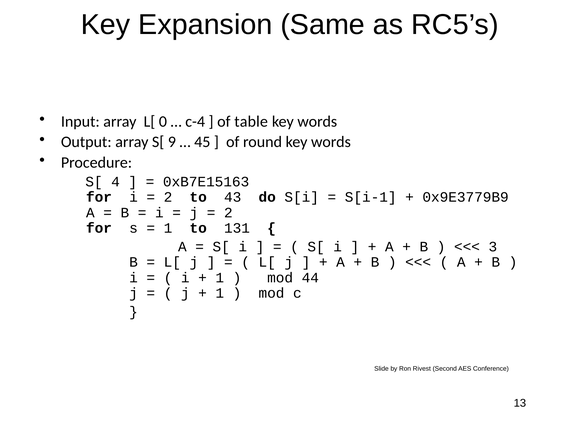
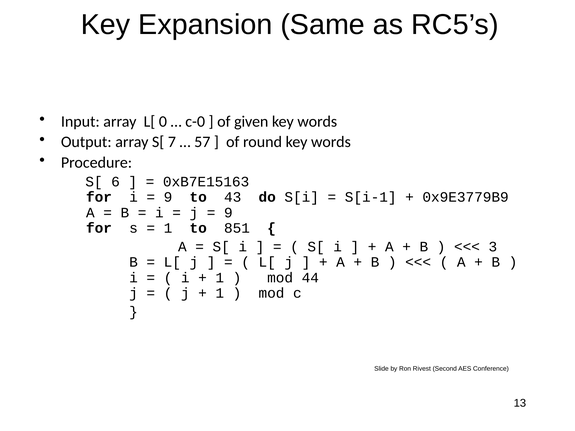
c-4: c-4 -> c-0
table: table -> given
9: 9 -> 7
45: 45 -> 57
4: 4 -> 6
2 at (168, 197): 2 -> 9
2 at (228, 213): 2 -> 9
131: 131 -> 851
